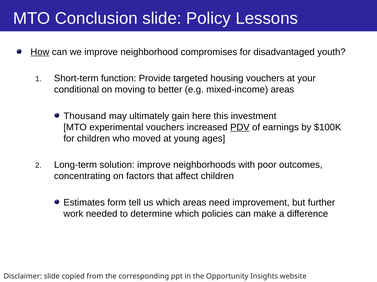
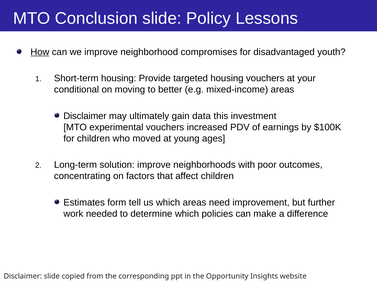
Short-term function: function -> housing
Thousand at (85, 116): Thousand -> Disclaimer
here: here -> data
PDV underline: present -> none
